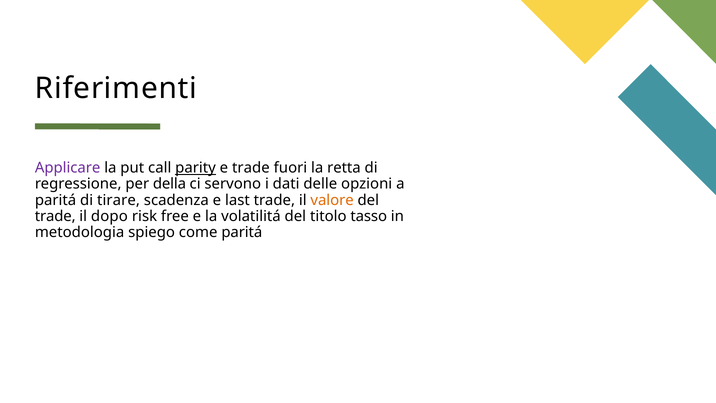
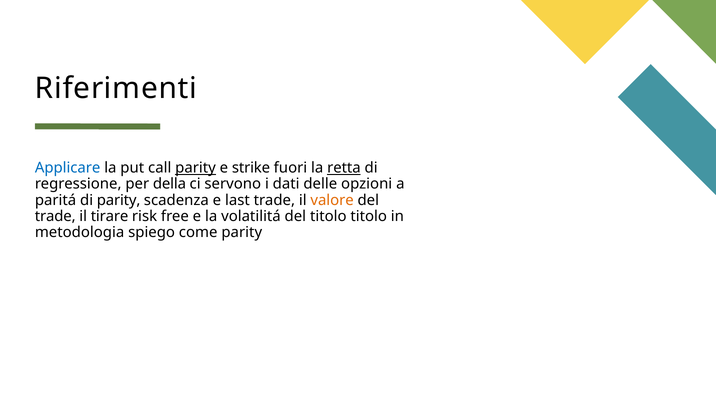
Applicare colour: purple -> blue
e trade: trade -> strike
retta underline: none -> present
di tirare: tirare -> parity
dopo: dopo -> tirare
titolo tasso: tasso -> titolo
come paritá: paritá -> parity
